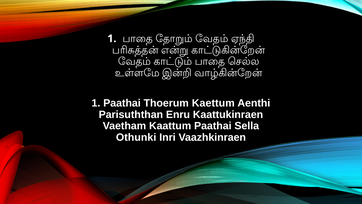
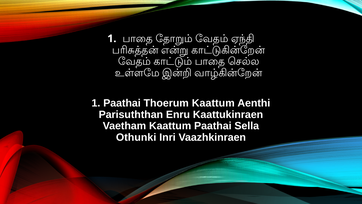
Thoerum Kaettum: Kaettum -> Kaattum
